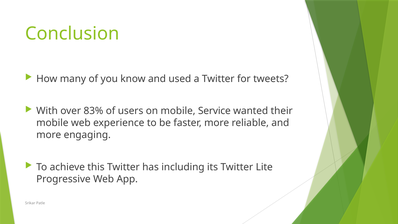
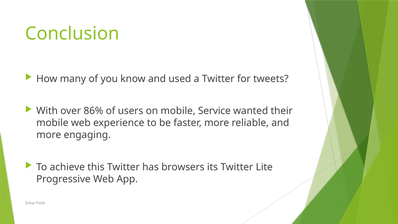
83%: 83% -> 86%
including: including -> browsers
